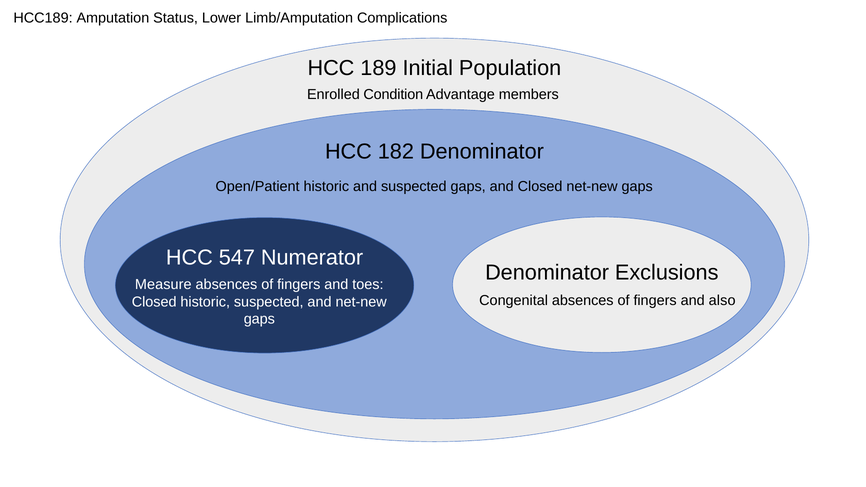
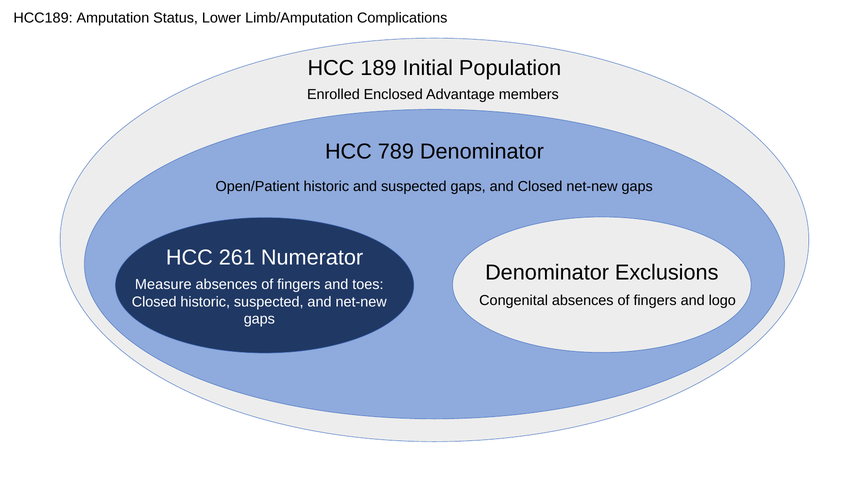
Condition: Condition -> Enclosed
182: 182 -> 789
547: 547 -> 261
also: also -> logo
